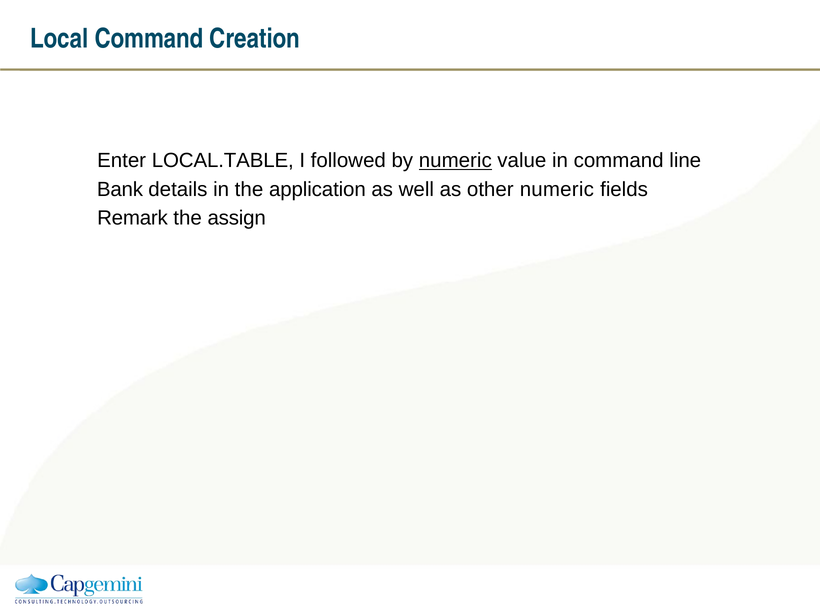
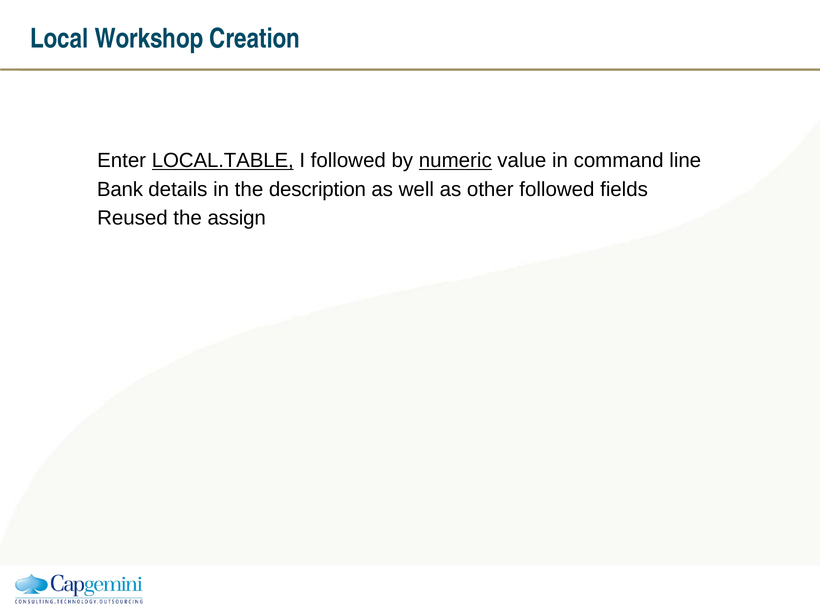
Local Command: Command -> Workshop
LOCAL.TABLE underline: none -> present
application: application -> description
other numeric: numeric -> followed
Remark: Remark -> Reused
